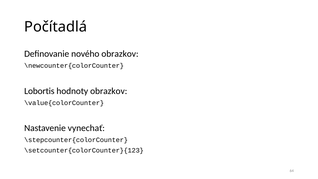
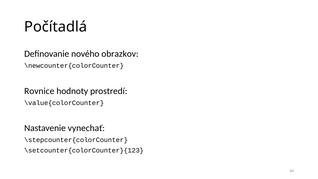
Lobortis: Lobortis -> Rovnice
hodnoty obrazkov: obrazkov -> prostredí
